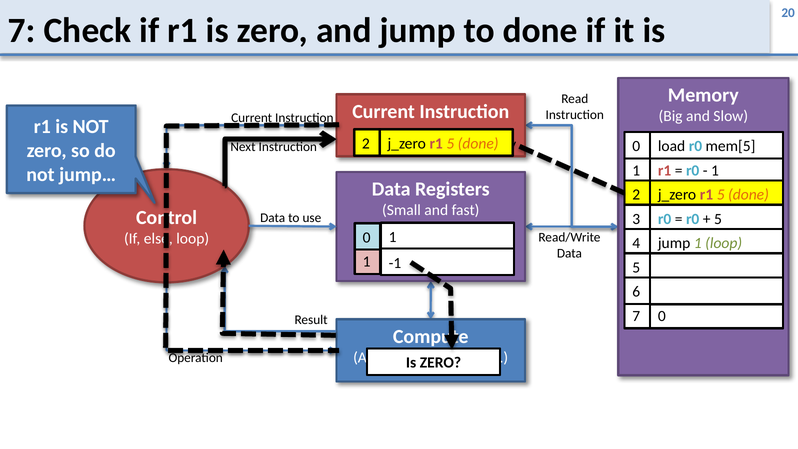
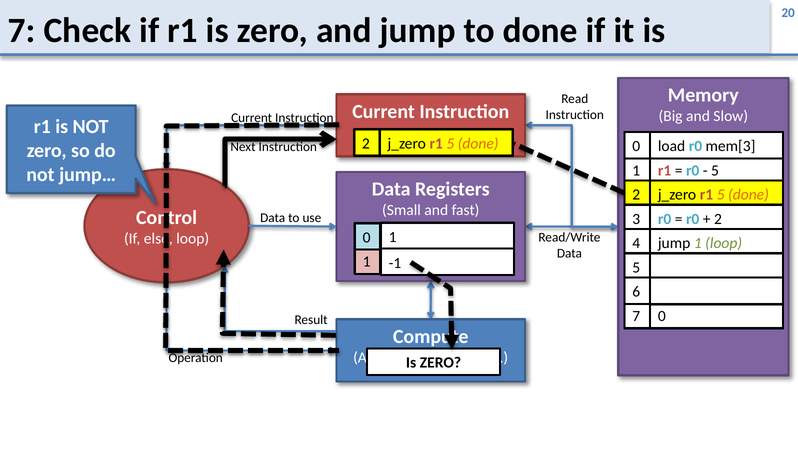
mem[5: mem[5 -> mem[3
1 at (715, 170): 1 -> 5
5 at (718, 219): 5 -> 2
